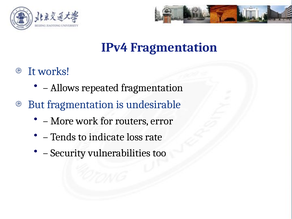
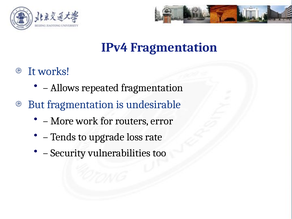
indicate: indicate -> upgrade
